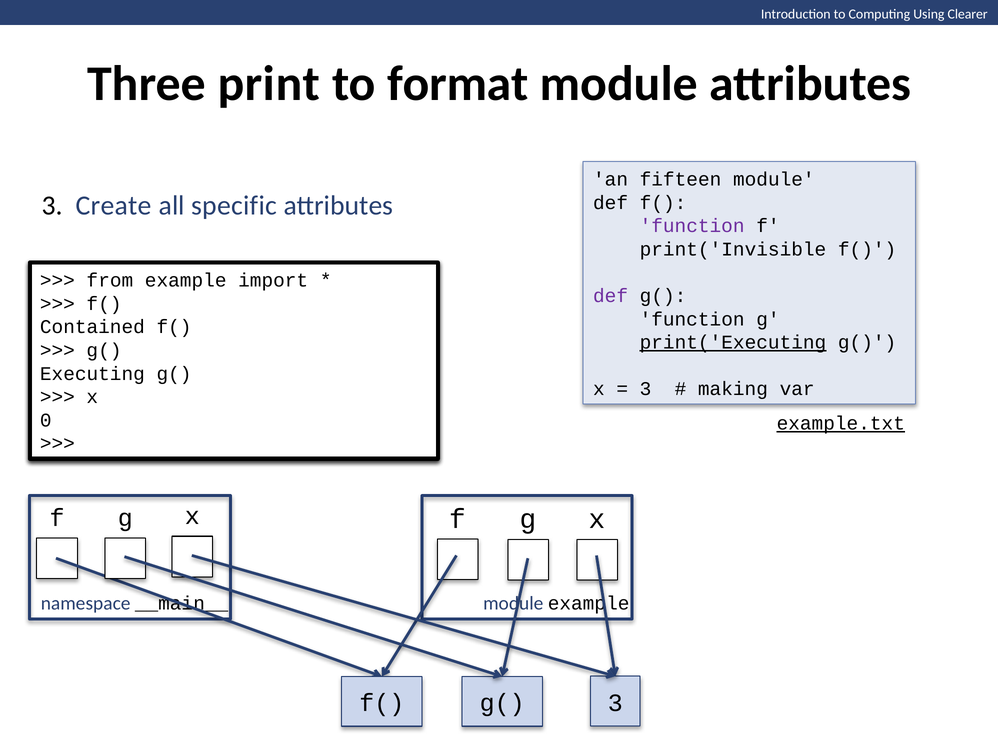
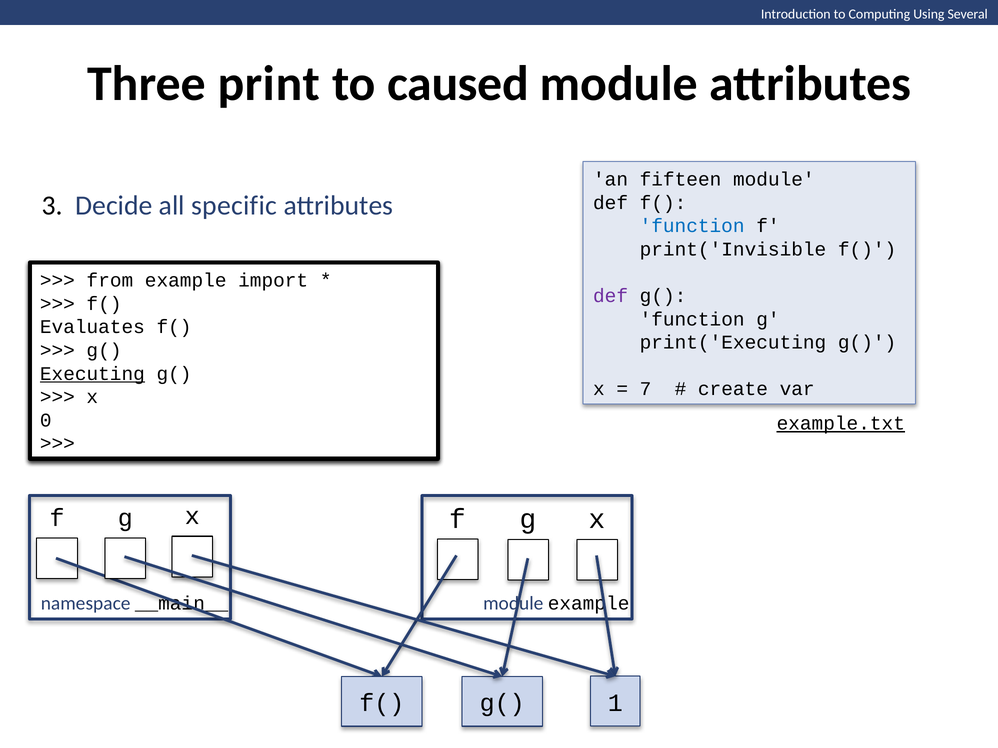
Clearer: Clearer -> Several
format: format -> caused
Create: Create -> Decide
function at (692, 226) colour: purple -> blue
Contained: Contained -> Evaluates
print('Executing underline: present -> none
Executing underline: none -> present
3 at (645, 389): 3 -> 7
making: making -> create
f( 3: 3 -> 1
